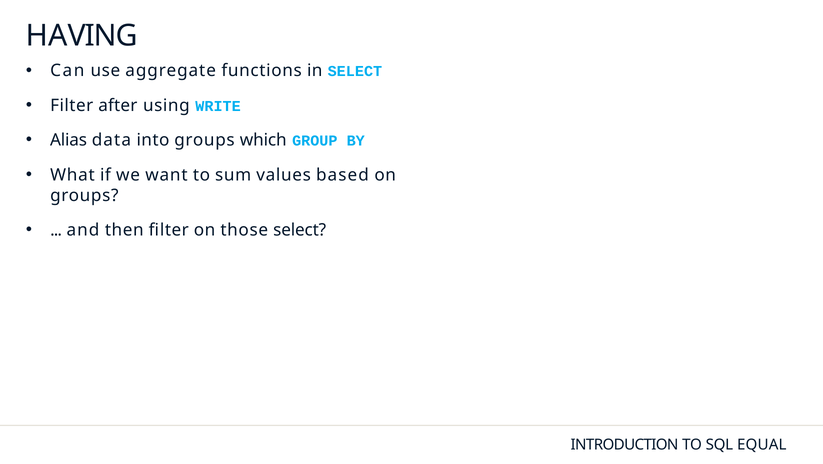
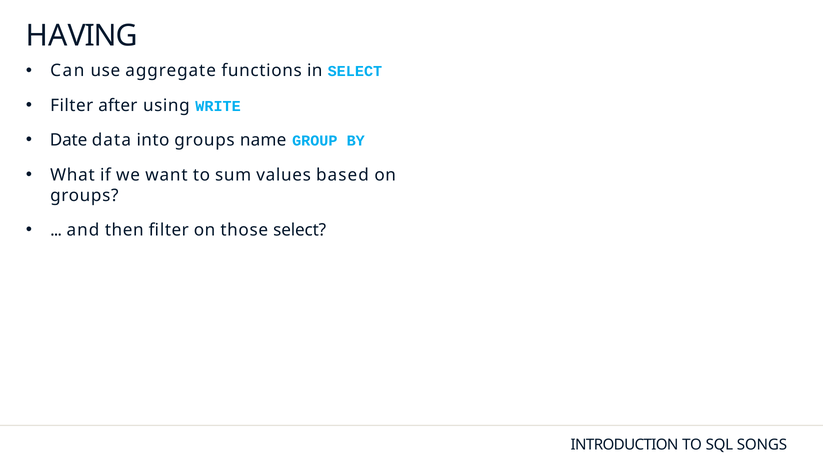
Alias: Alias -> Date
which: which -> name
EQUAL: EQUAL -> SONGS
